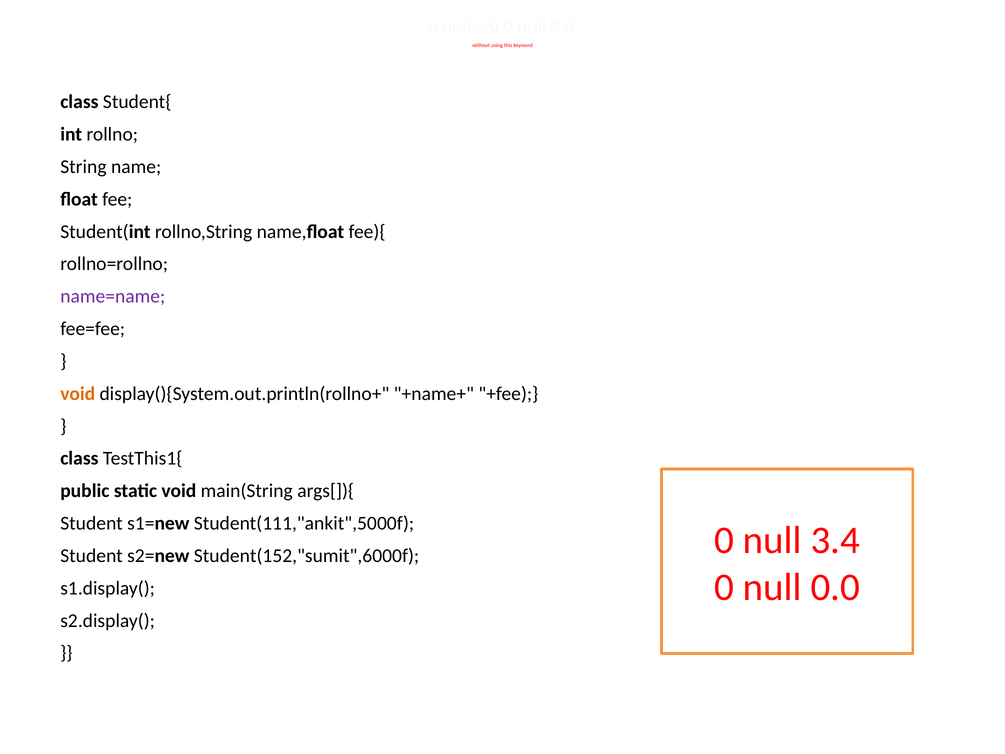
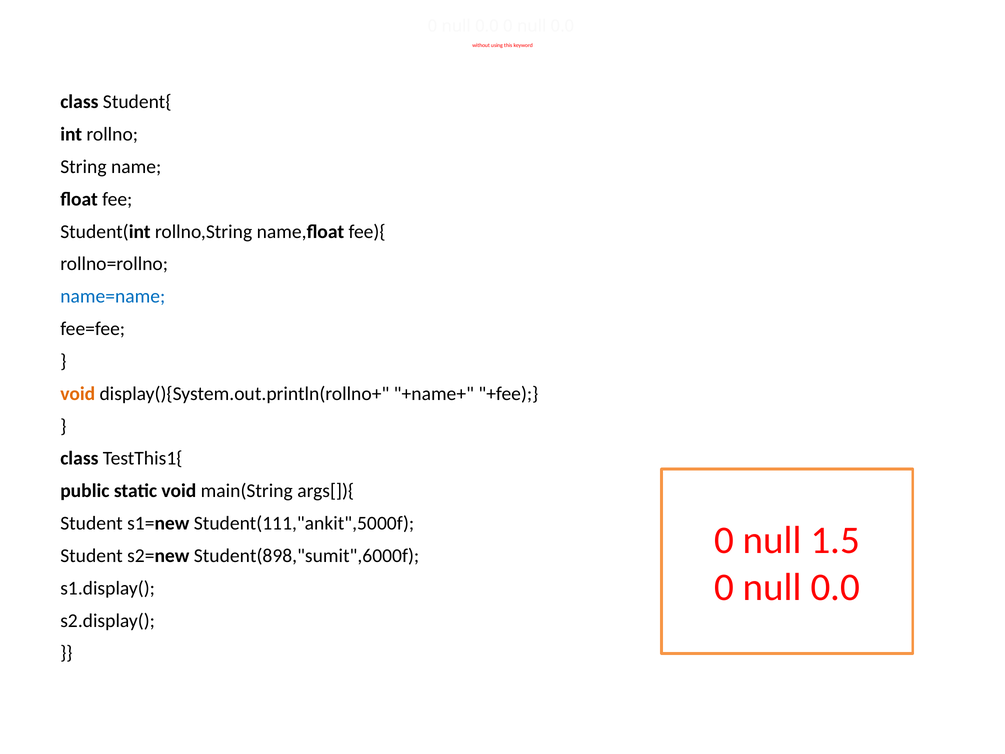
name=name colour: purple -> blue
3.4: 3.4 -> 1.5
Student(152,"sumit",6000f: Student(152,"sumit",6000f -> Student(898,"sumit",6000f
